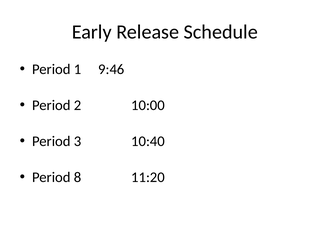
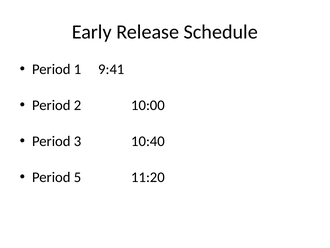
9:46: 9:46 -> 9:41
8: 8 -> 5
